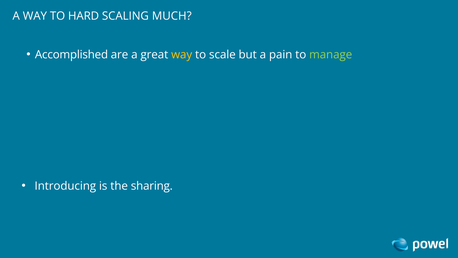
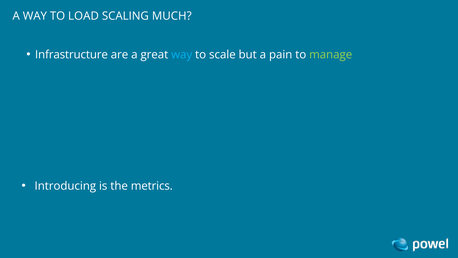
HARD: HARD -> LOAD
Accomplished: Accomplished -> Infrastructure
way at (182, 55) colour: yellow -> light blue
sharing: sharing -> metrics
